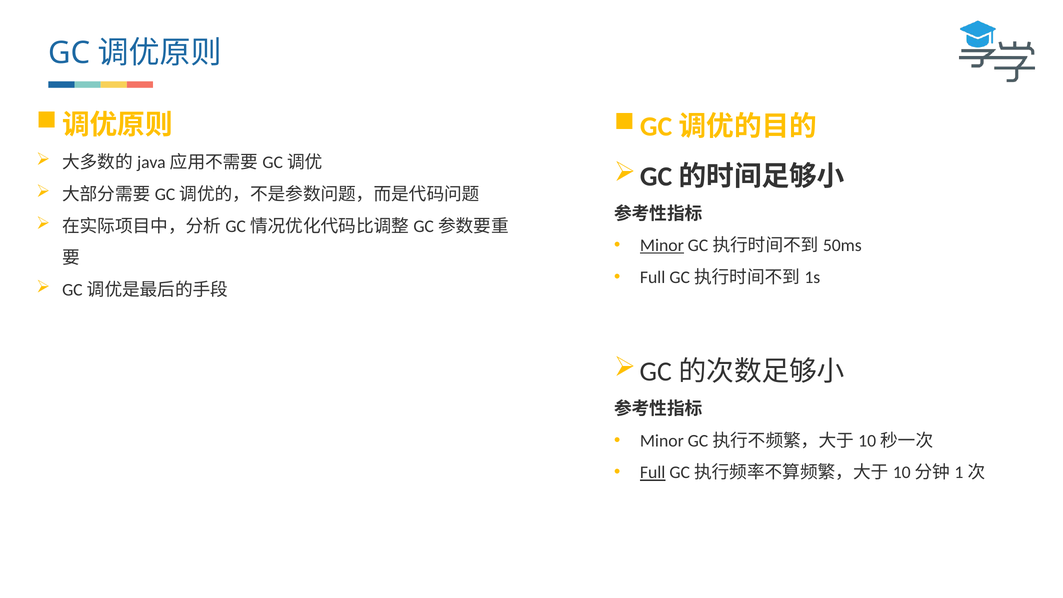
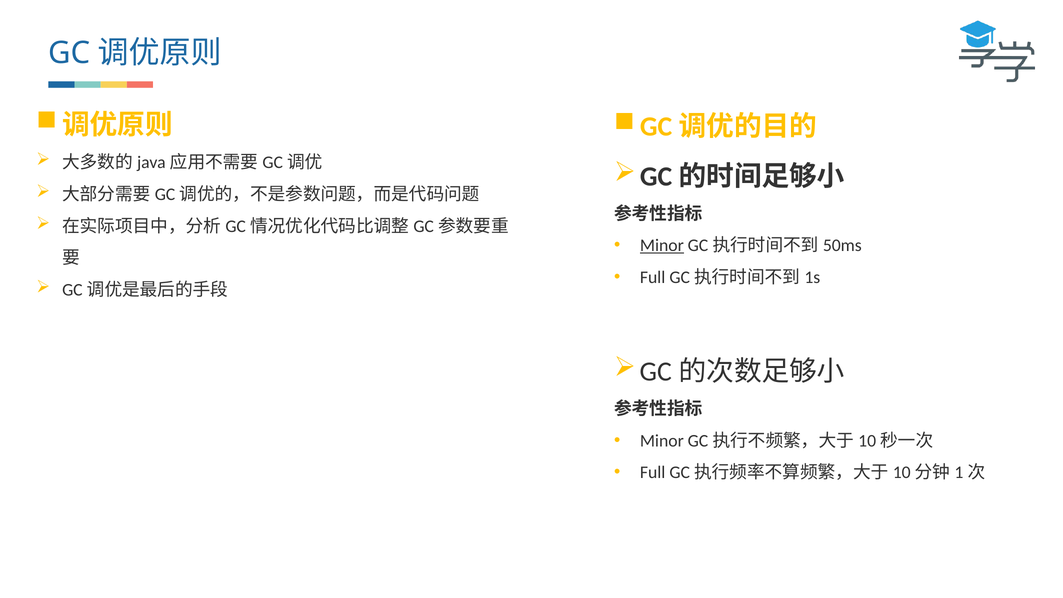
Full at (653, 473) underline: present -> none
